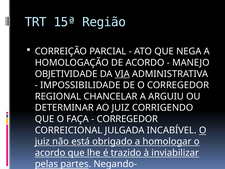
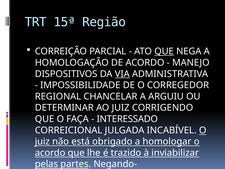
QUE at (164, 51) underline: none -> present
OBJETIVIDADE: OBJETIVIDADE -> DISPOSITIVOS
CORREGEDOR at (127, 119): CORREGEDOR -> INTERESSADO
